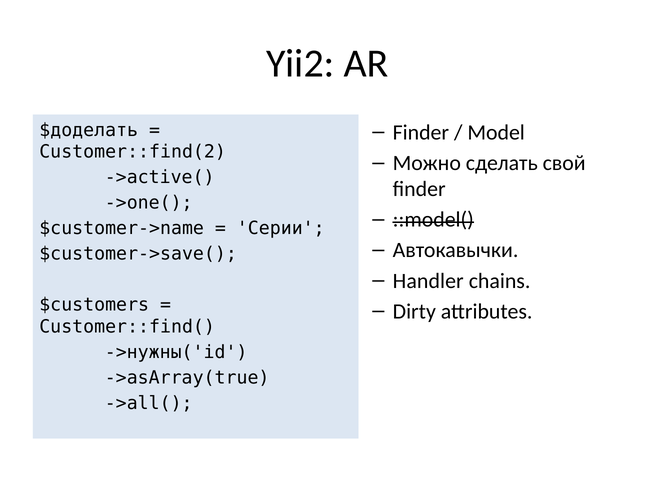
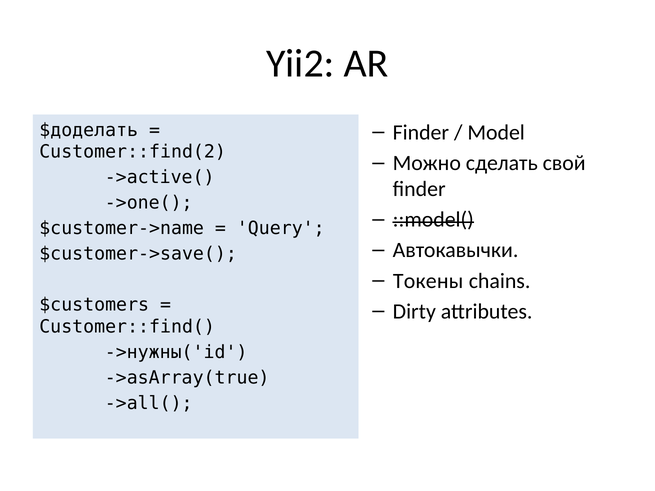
Серии: Серии -> Query
Handler: Handler -> Токены
